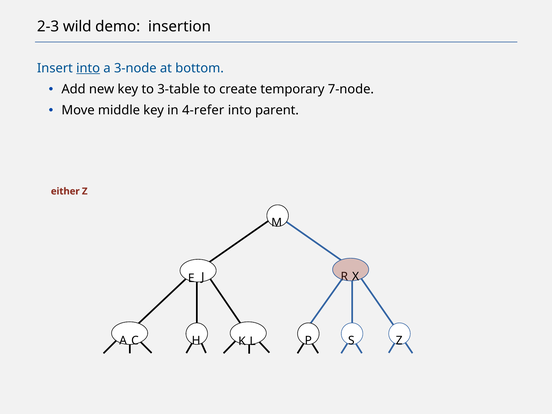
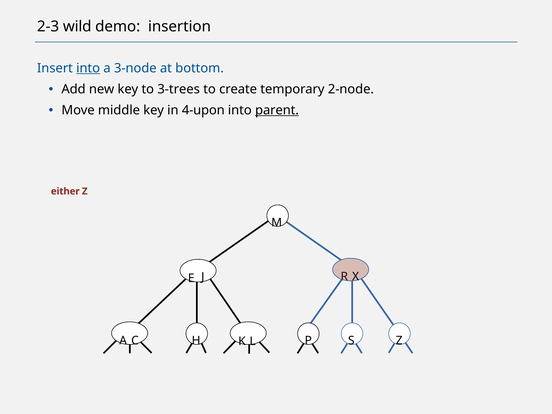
3-table: 3-table -> 3-trees
7-node: 7-node -> 2-node
4-refer: 4-refer -> 4-upon
parent underline: none -> present
